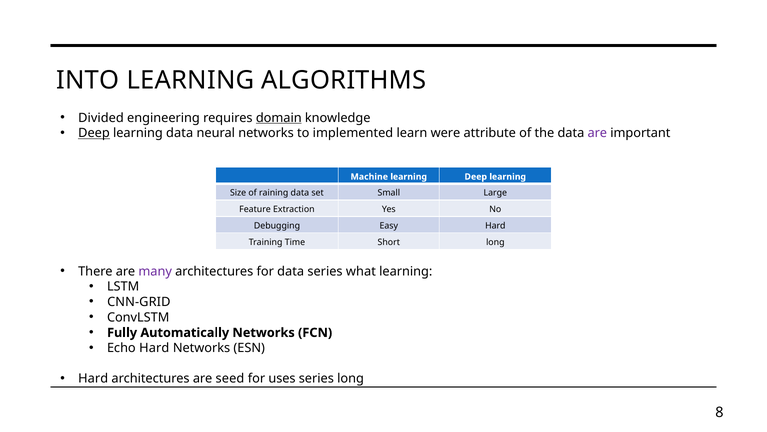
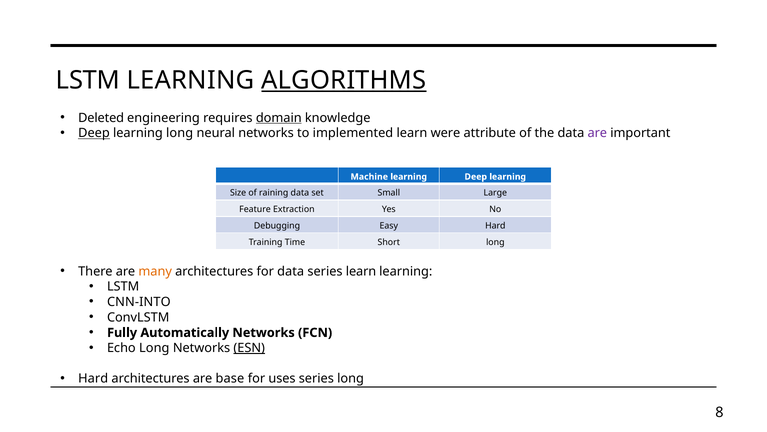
INTO at (88, 80): INTO -> LSTM
ALGORITHMS underline: none -> present
Divided: Divided -> Deleted
learning data: data -> long
many colour: purple -> orange
series what: what -> learn
CNN-GRID: CNN-GRID -> CNN-INTO
Echo Hard: Hard -> Long
ESN underline: none -> present
seed: seed -> base
